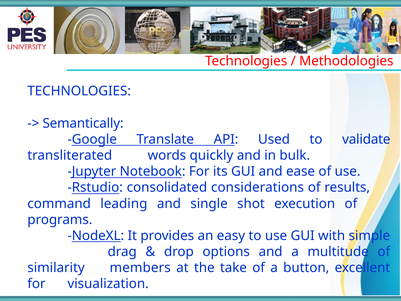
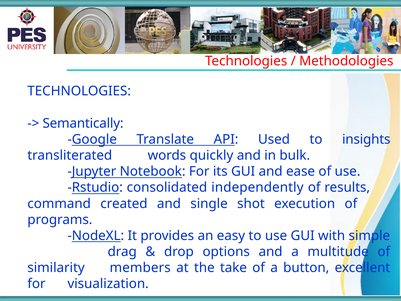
validate: validate -> insights
considerations: considerations -> independently
leading: leading -> created
